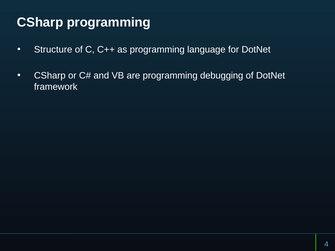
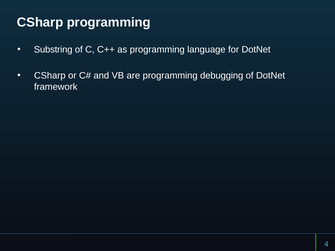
Structure: Structure -> Substring
